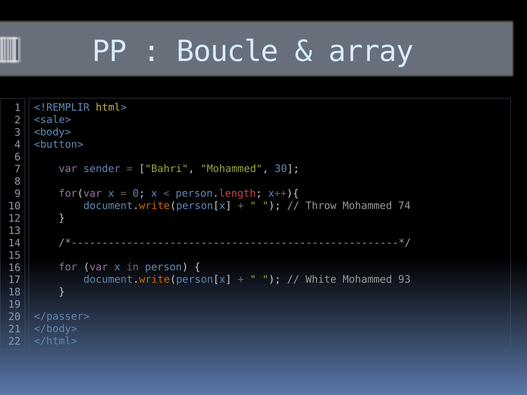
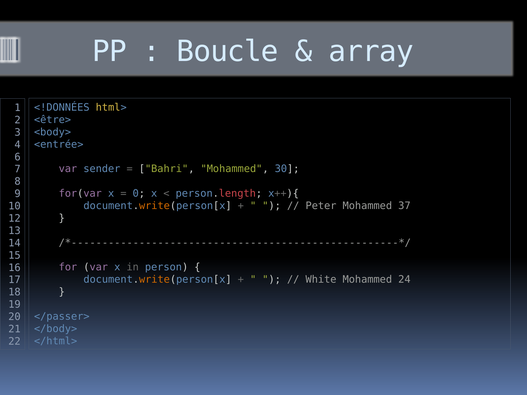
<!REMPLIR: <!REMPLIR -> <!DONNÉES
<sale>: <sale> -> <être>
<button>: <button> -> <entrée>
Throw: Throw -> Peter
74: 74 -> 37
93: 93 -> 24
